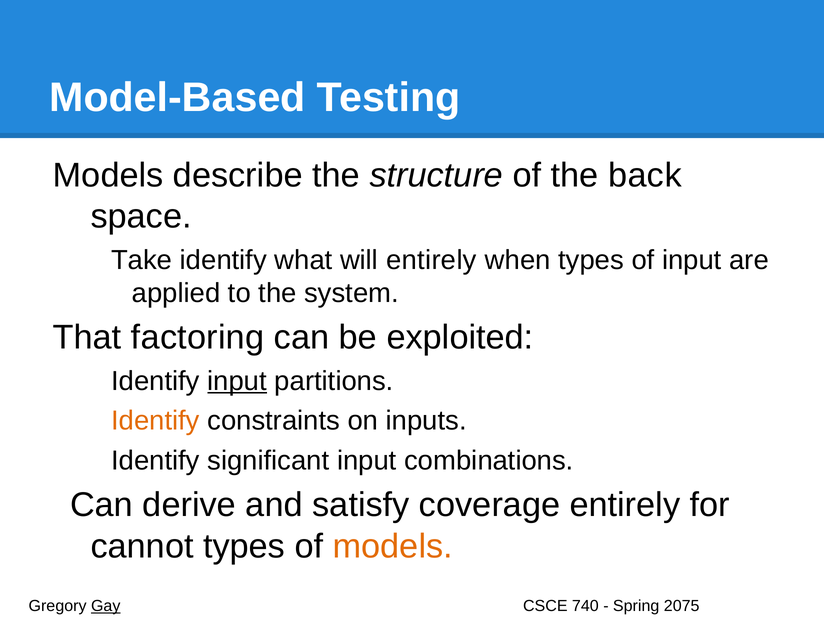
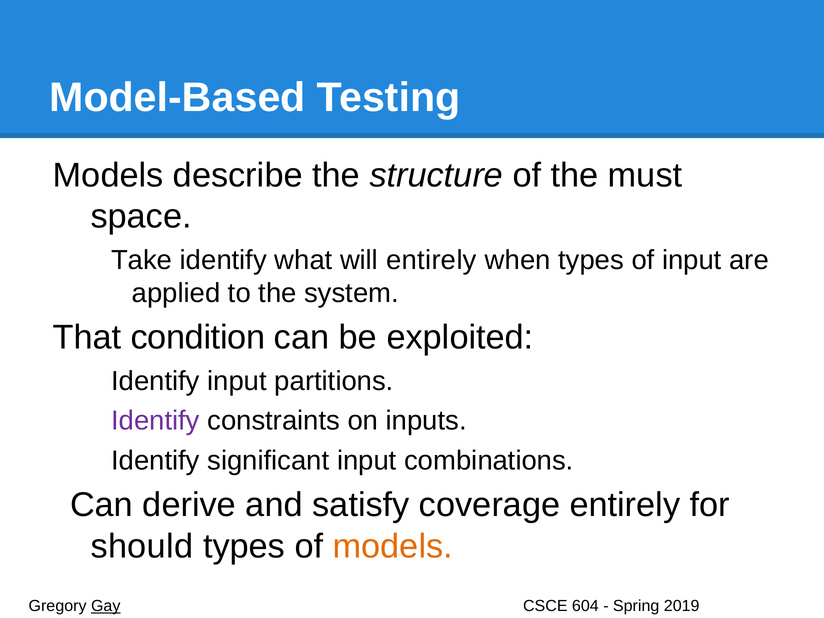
back: back -> must
factoring: factoring -> condition
input at (237, 381) underline: present -> none
Identify at (155, 421) colour: orange -> purple
cannot: cannot -> should
740: 740 -> 604
2075: 2075 -> 2019
